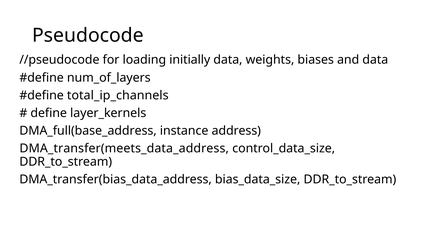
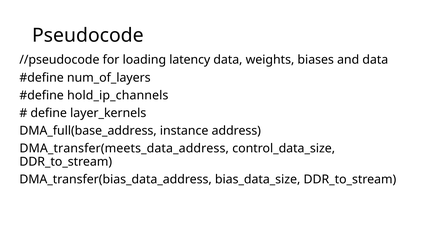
initially: initially -> latency
total_ip_channels: total_ip_channels -> hold_ip_channels
